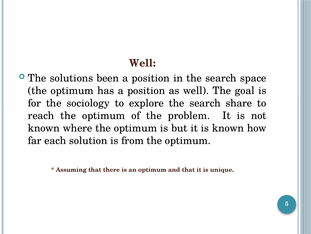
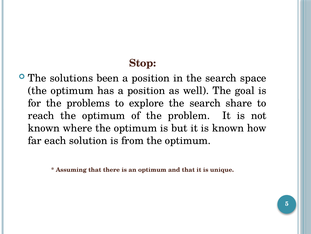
Well at (143, 63): Well -> Stop
sociology: sociology -> problems
